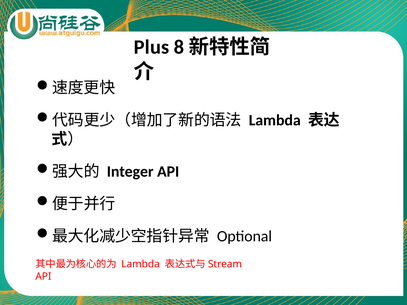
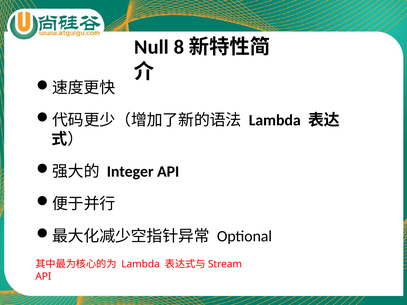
Plus: Plus -> Null
